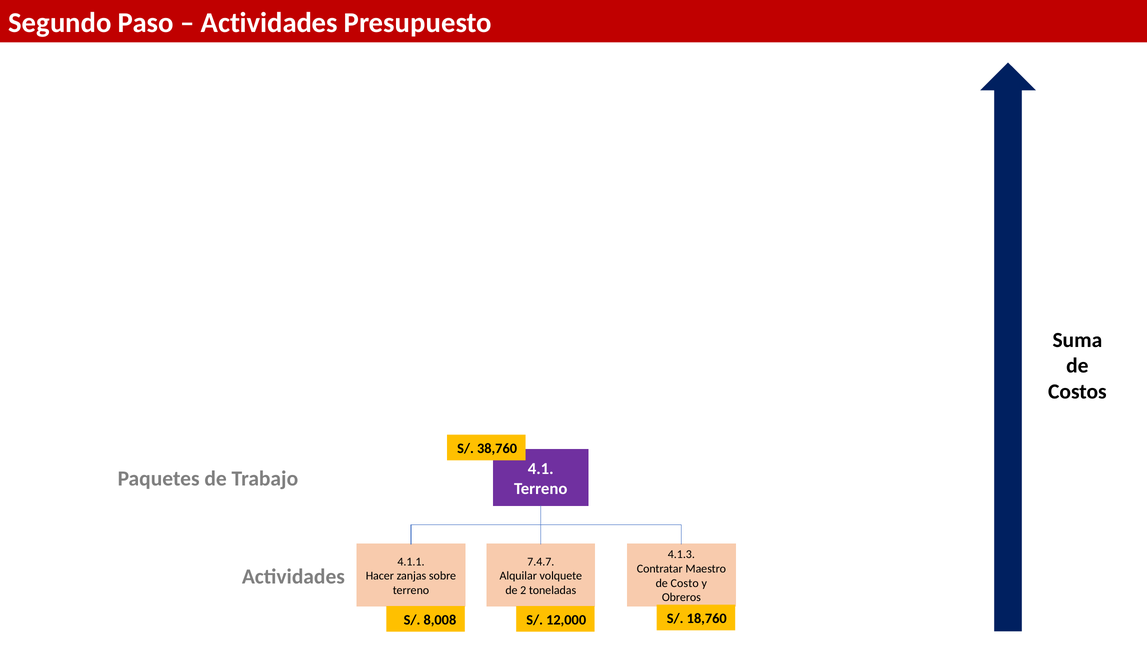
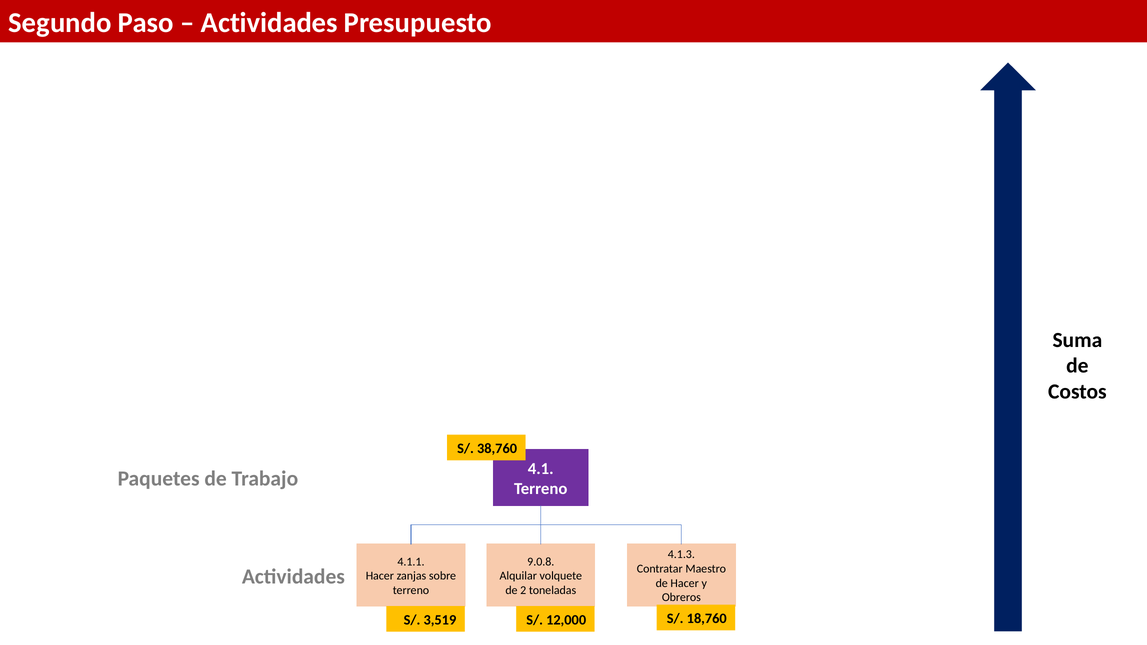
7.4.7: 7.4.7 -> 9.0.8
de Costo: Costo -> Hacer
8,008: 8,008 -> 3,519
